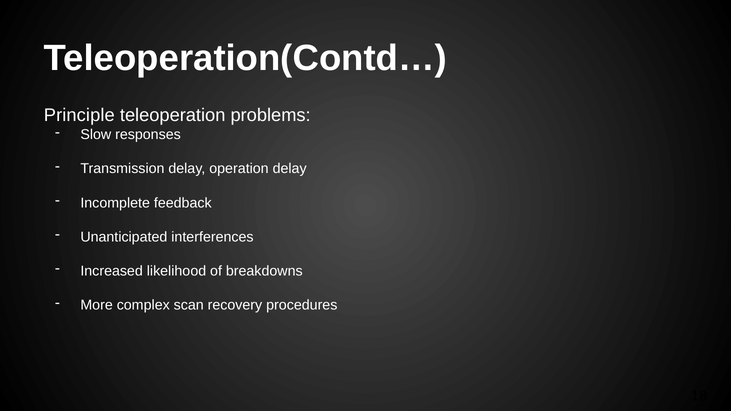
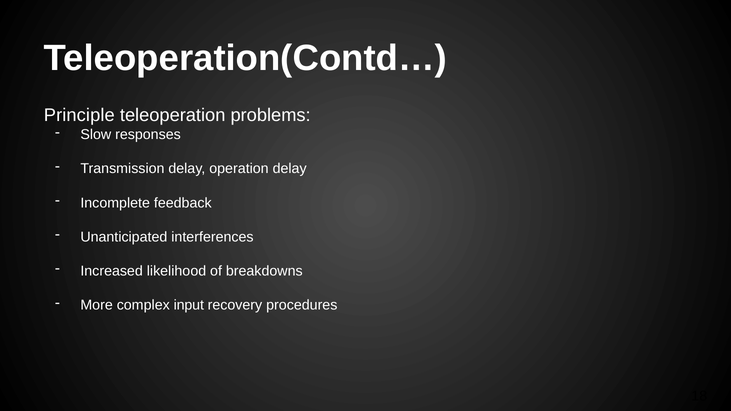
scan: scan -> input
